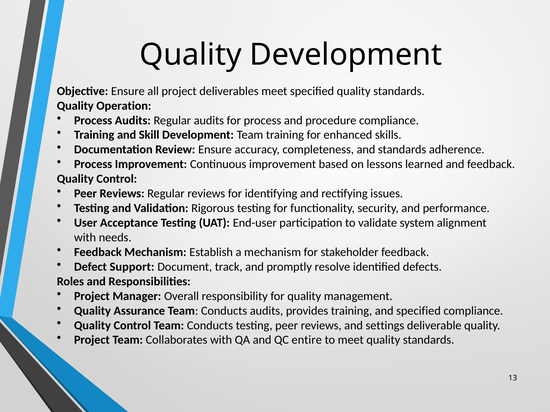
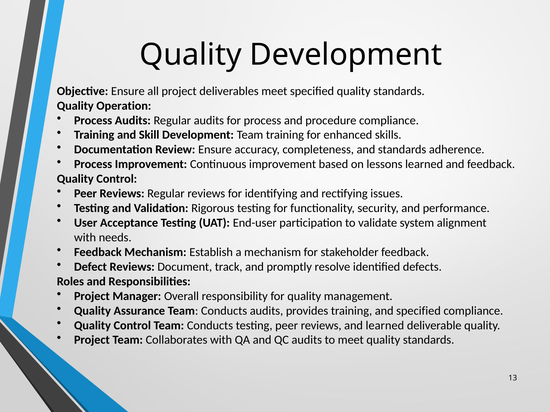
Defect Support: Support -> Reviews
and settings: settings -> learned
QC entire: entire -> audits
